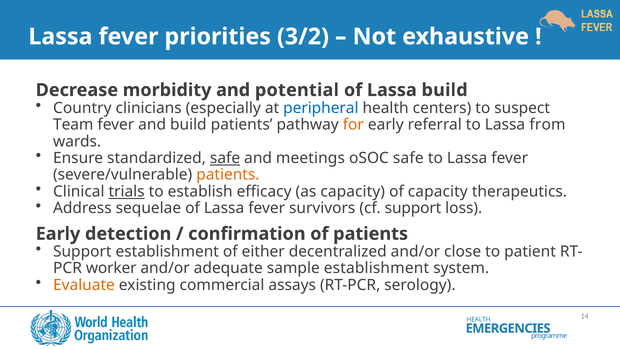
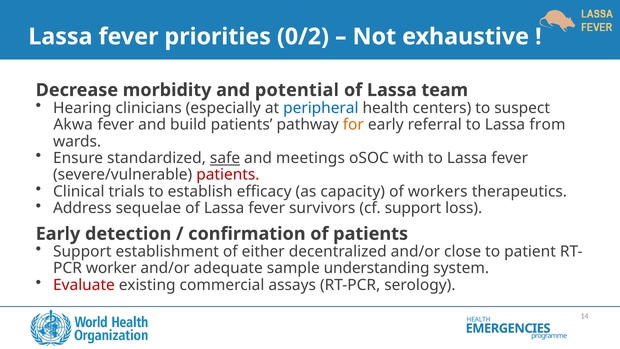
3/2: 3/2 -> 0/2
Lassa build: build -> team
Country: Country -> Hearing
Team: Team -> Akwa
oSOC safe: safe -> with
patients at (228, 175) colour: orange -> red
trials underline: present -> none
of capacity: capacity -> workers
sample establishment: establishment -> understanding
Evaluate colour: orange -> red
